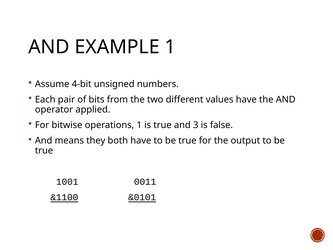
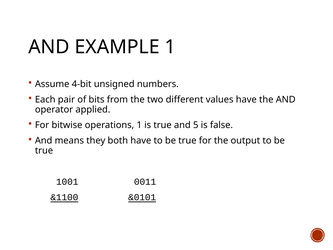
3: 3 -> 5
